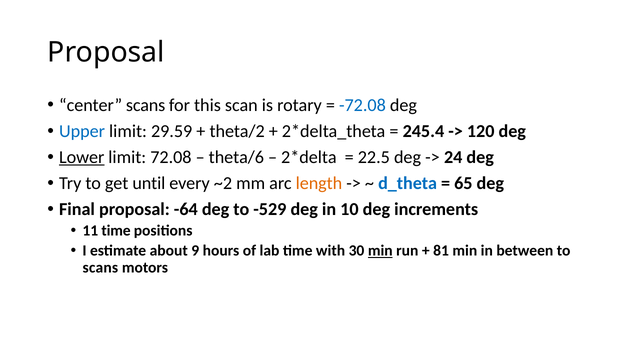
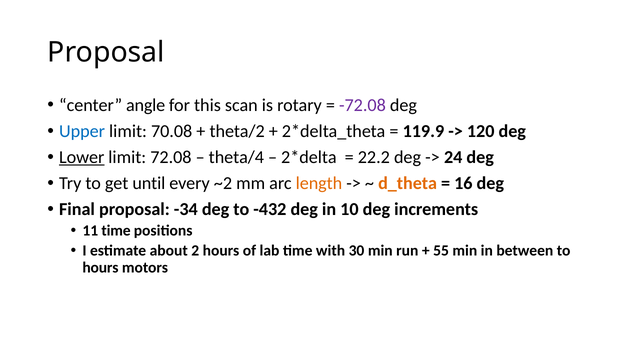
center scans: scans -> angle
-72.08 colour: blue -> purple
29.59: 29.59 -> 70.08
245.4: 245.4 -> 119.9
theta/6: theta/6 -> theta/4
22.5: 22.5 -> 22.2
d_theta colour: blue -> orange
65: 65 -> 16
-64: -64 -> -34
-529: -529 -> -432
9: 9 -> 2
min at (380, 251) underline: present -> none
81: 81 -> 55
scans at (100, 268): scans -> hours
